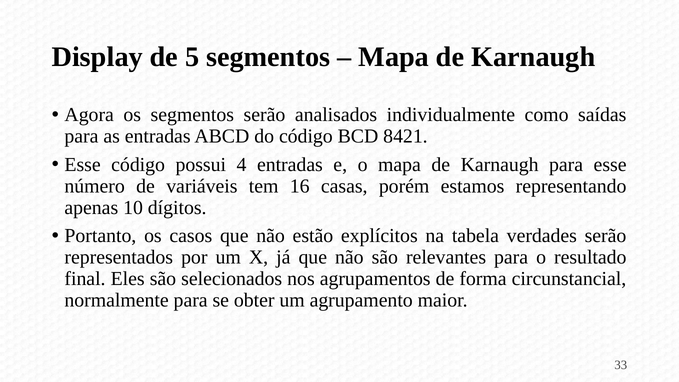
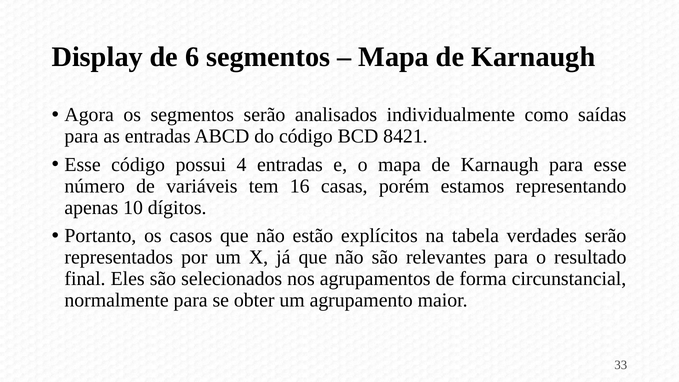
5: 5 -> 6
